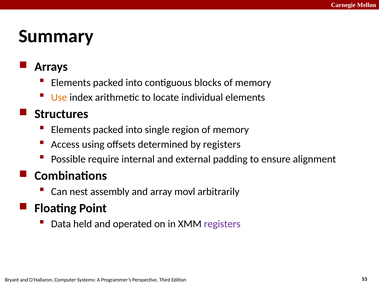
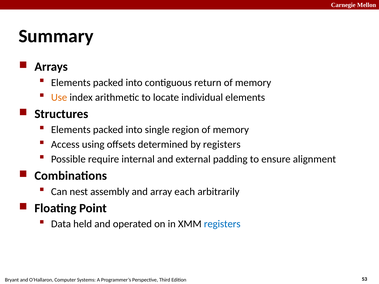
blocks: blocks -> return
movl: movl -> each
registers at (222, 224) colour: purple -> blue
